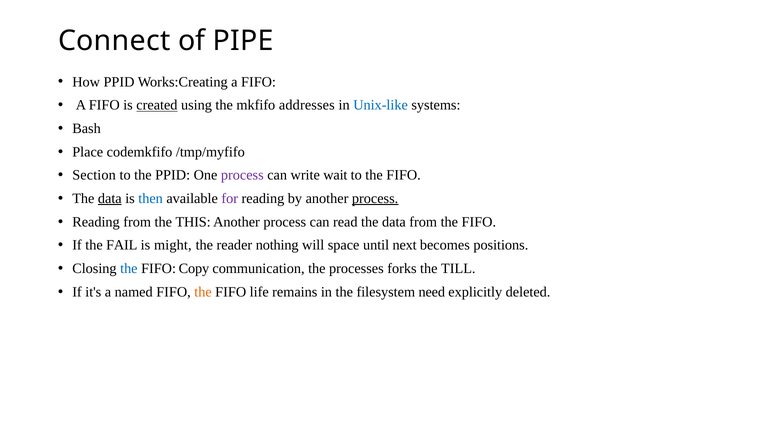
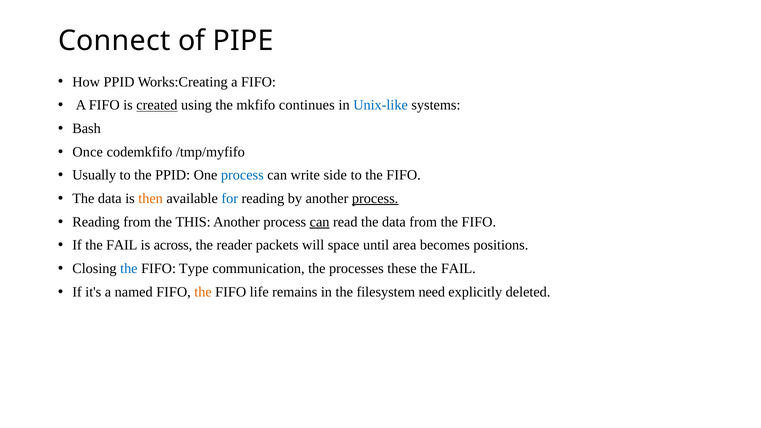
addresses: addresses -> continues
Place: Place -> Once
Section: Section -> Usually
process at (242, 175) colour: purple -> blue
wait: wait -> side
data at (110, 199) underline: present -> none
then colour: blue -> orange
for colour: purple -> blue
can at (320, 222) underline: none -> present
might: might -> across
nothing: nothing -> packets
next: next -> area
Copy: Copy -> Type
forks: forks -> these
TILL at (458, 269): TILL -> FAIL
